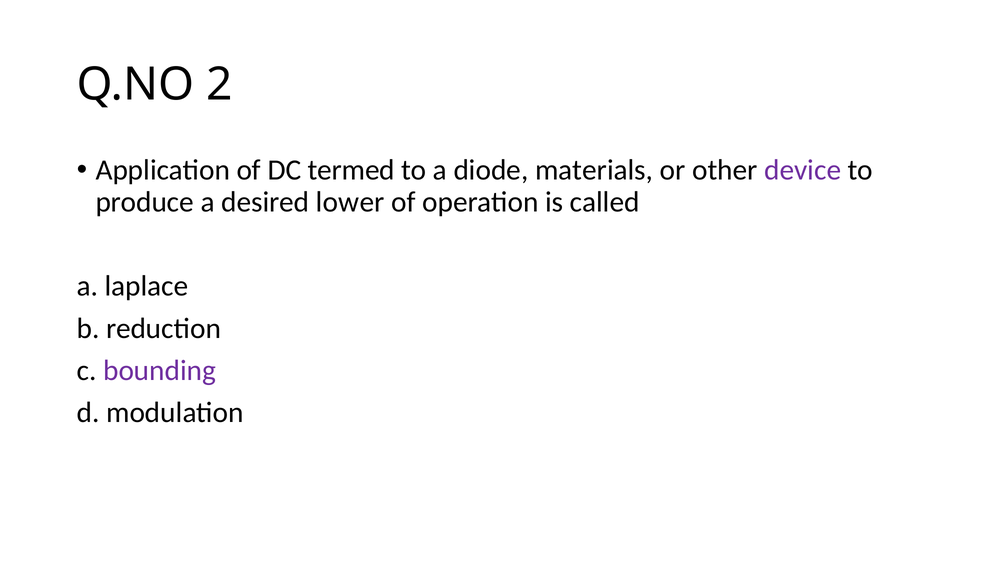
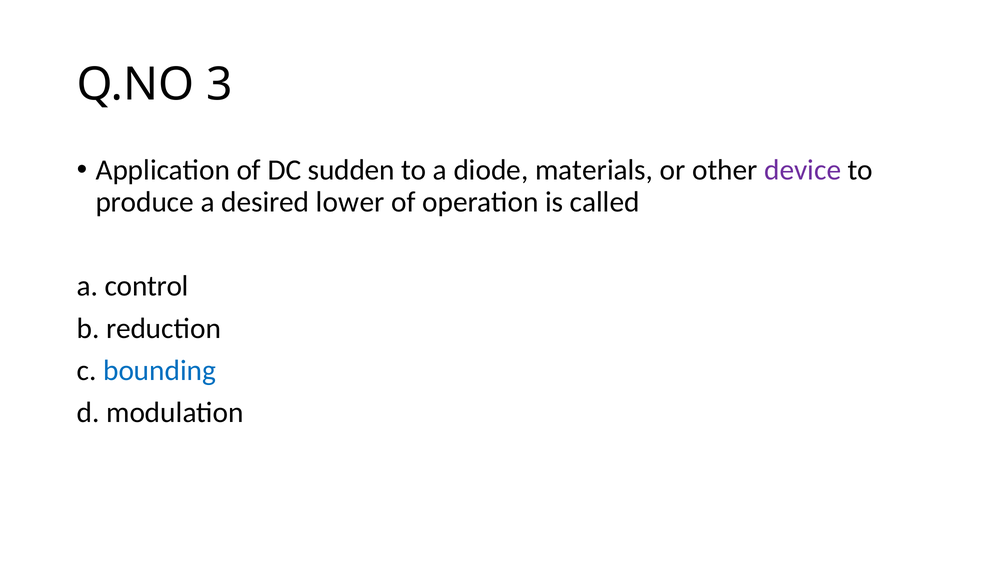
2: 2 -> 3
termed: termed -> sudden
laplace: laplace -> control
bounding colour: purple -> blue
